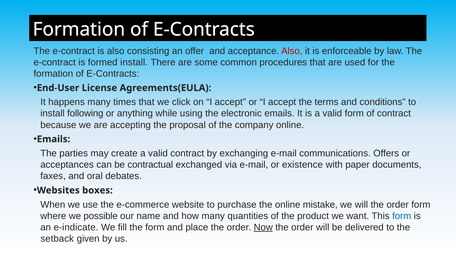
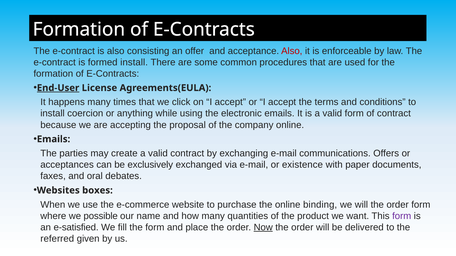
End-User underline: none -> present
following: following -> coercion
contractual: contractual -> exclusively
mistake: mistake -> binding
form at (402, 216) colour: blue -> purple
e-indicate: e-indicate -> e-satisfied
setback: setback -> referred
